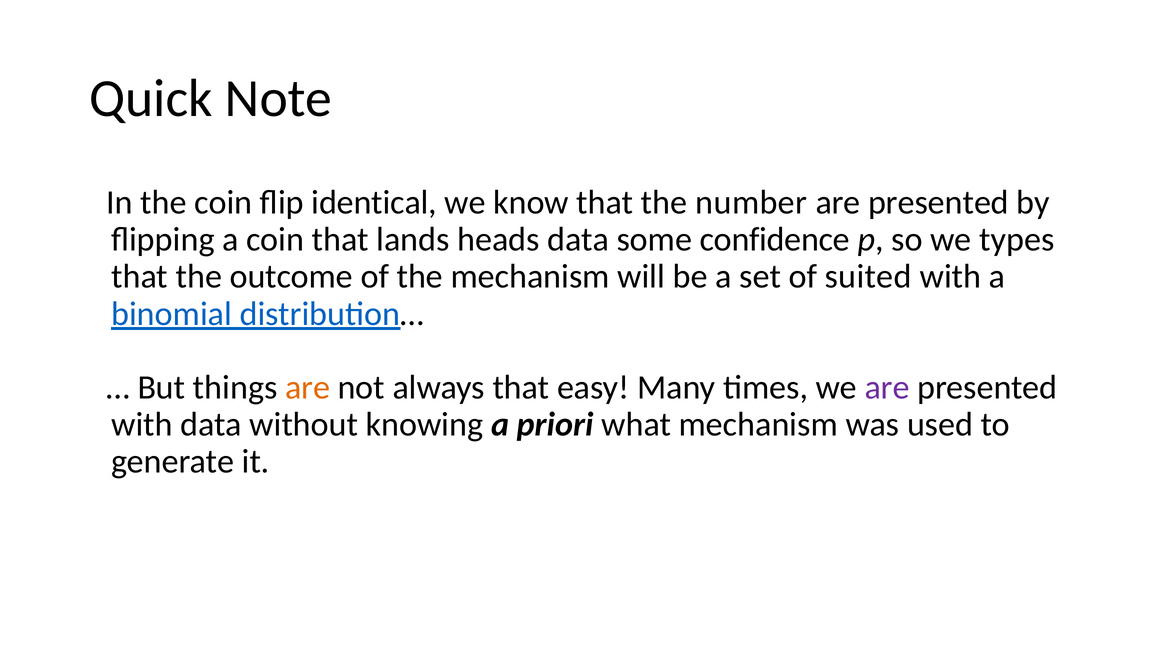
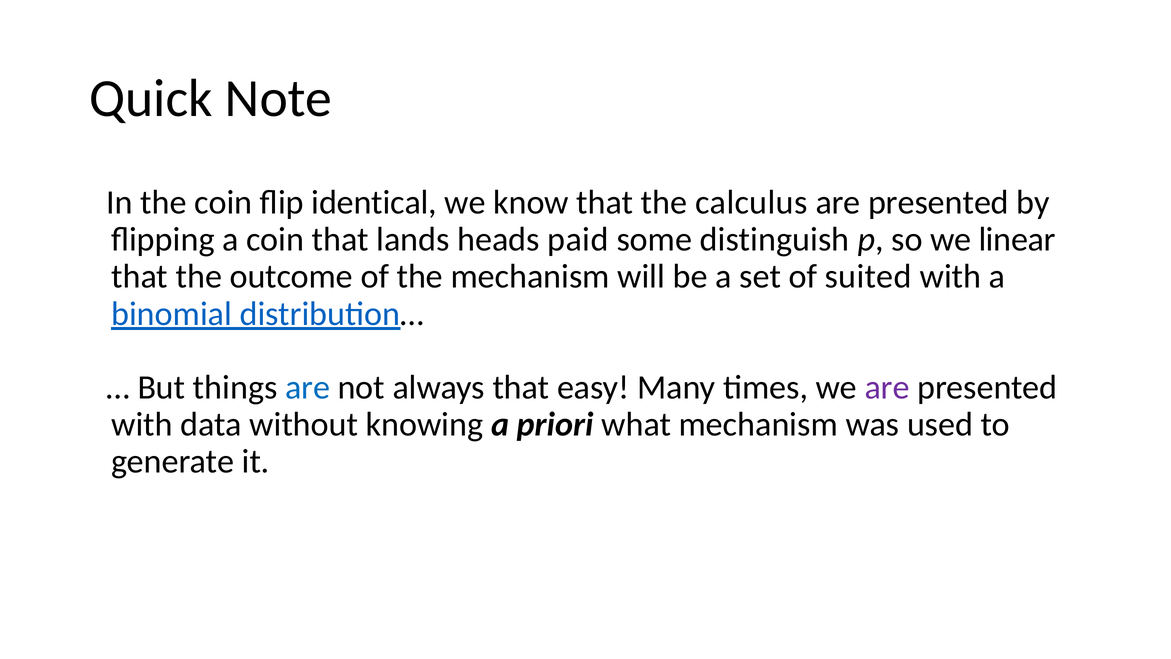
number: number -> calculus
heads data: data -> paid
confidence: confidence -> distinguish
types: types -> linear
are at (308, 387) colour: orange -> blue
